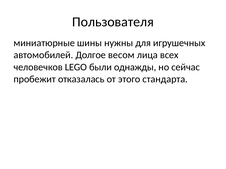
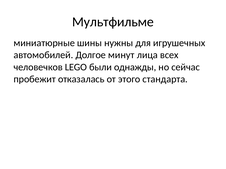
Пользователя: Пользователя -> Мультфильме
весом: весом -> минут
